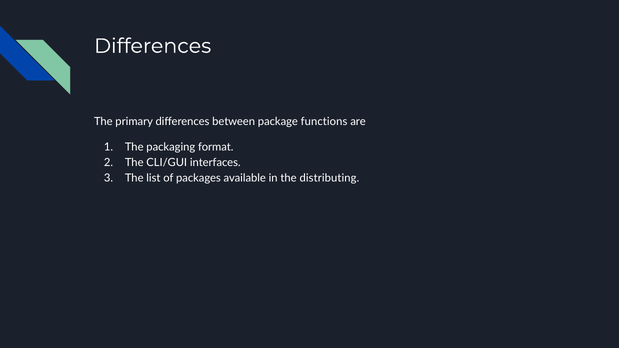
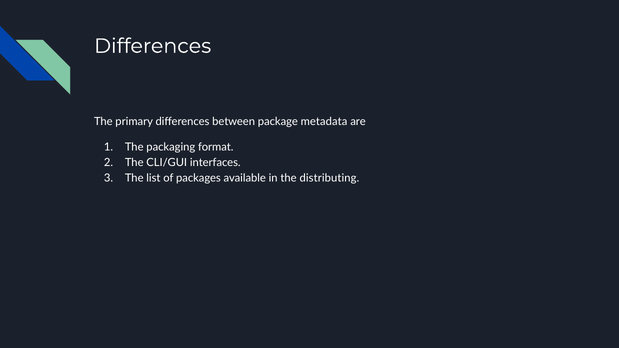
functions: functions -> metadata
